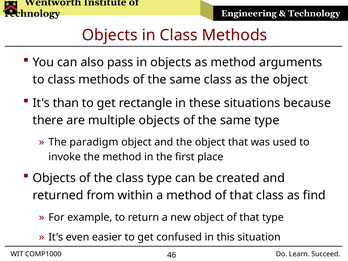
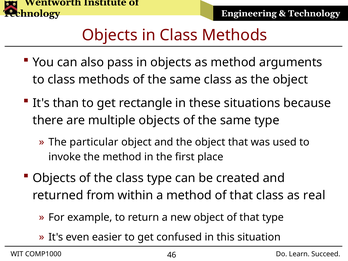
paradigm: paradigm -> particular
find: find -> real
